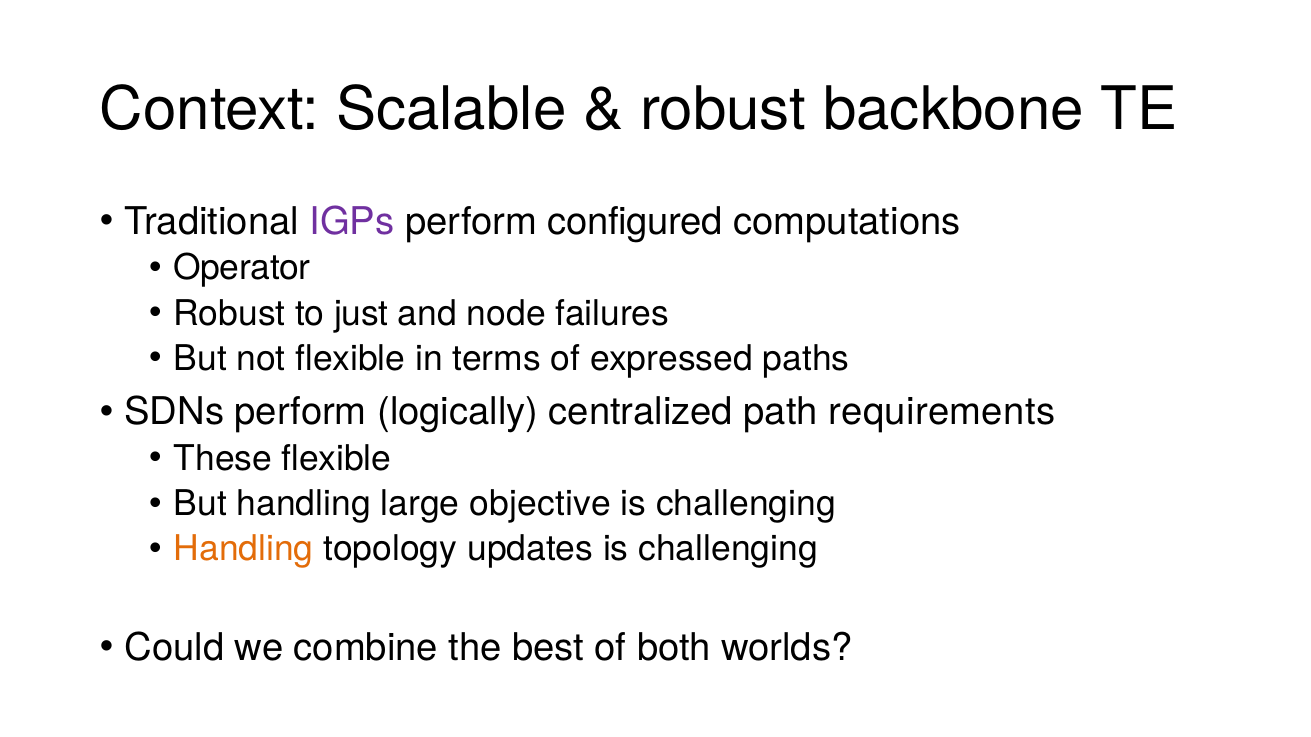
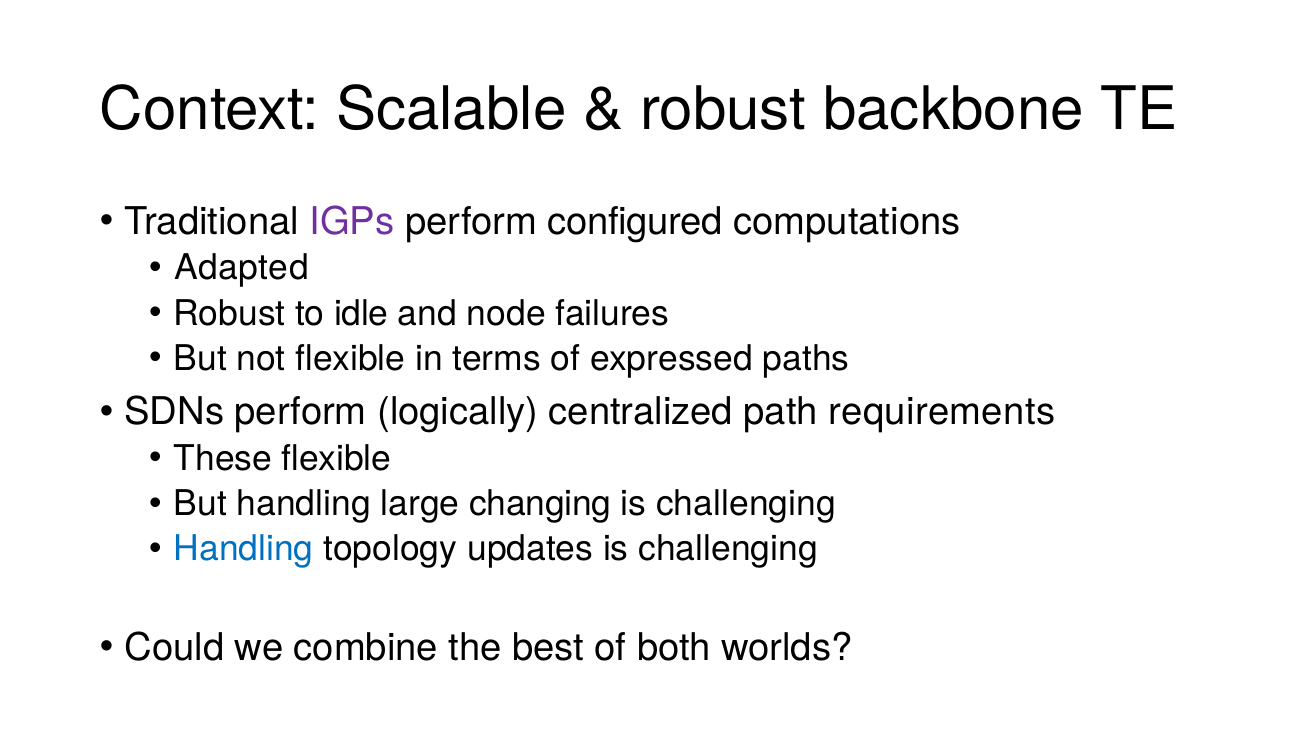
Operator: Operator -> Adapted
just: just -> idle
objective: objective -> changing
Handling at (244, 549) colour: orange -> blue
